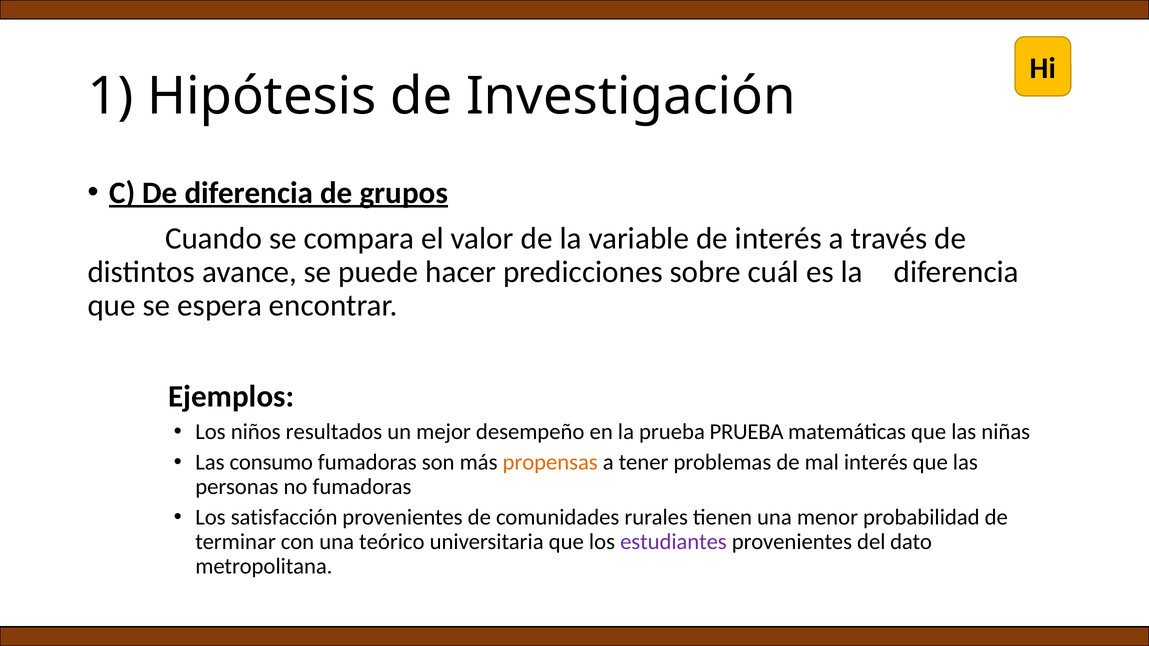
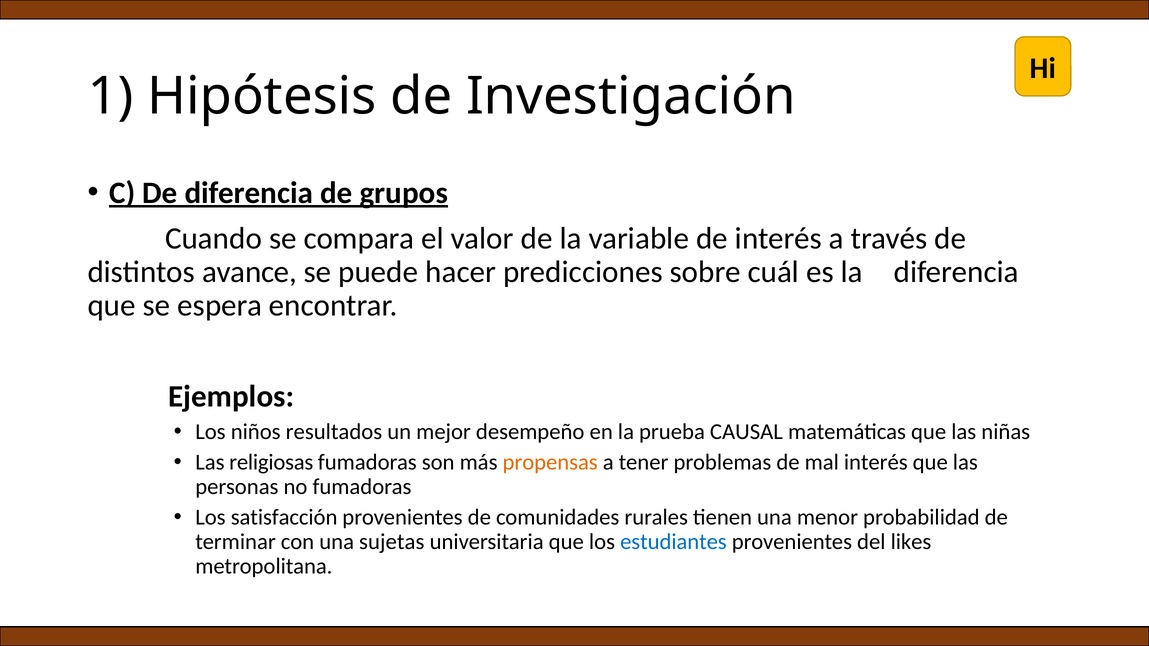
prueba PRUEBA: PRUEBA -> CAUSAL
consumo: consumo -> religiosas
teórico: teórico -> sujetas
estudiantes colour: purple -> blue
dato: dato -> likes
